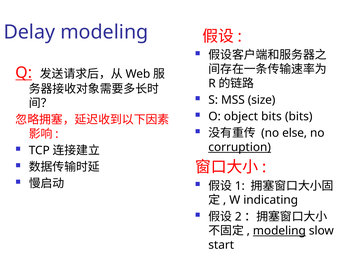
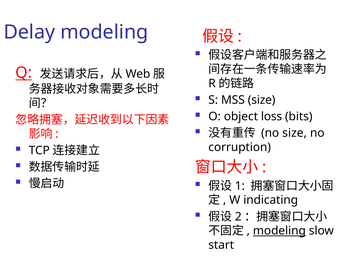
object bits: bits -> loss
no else: else -> size
corruption underline: present -> none
